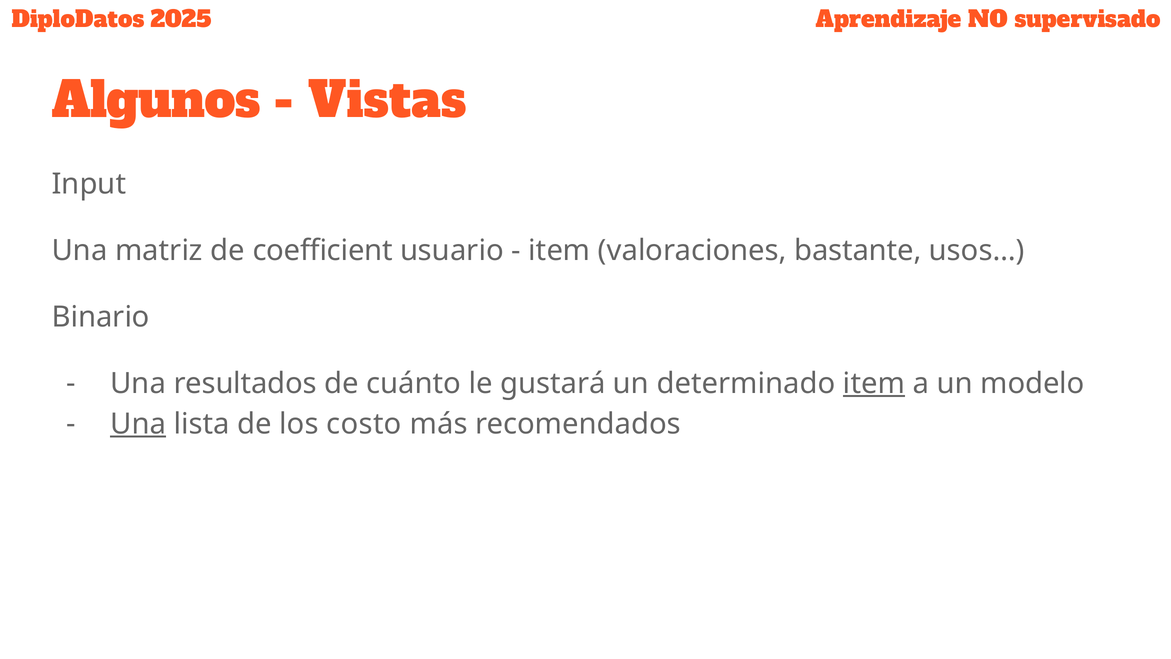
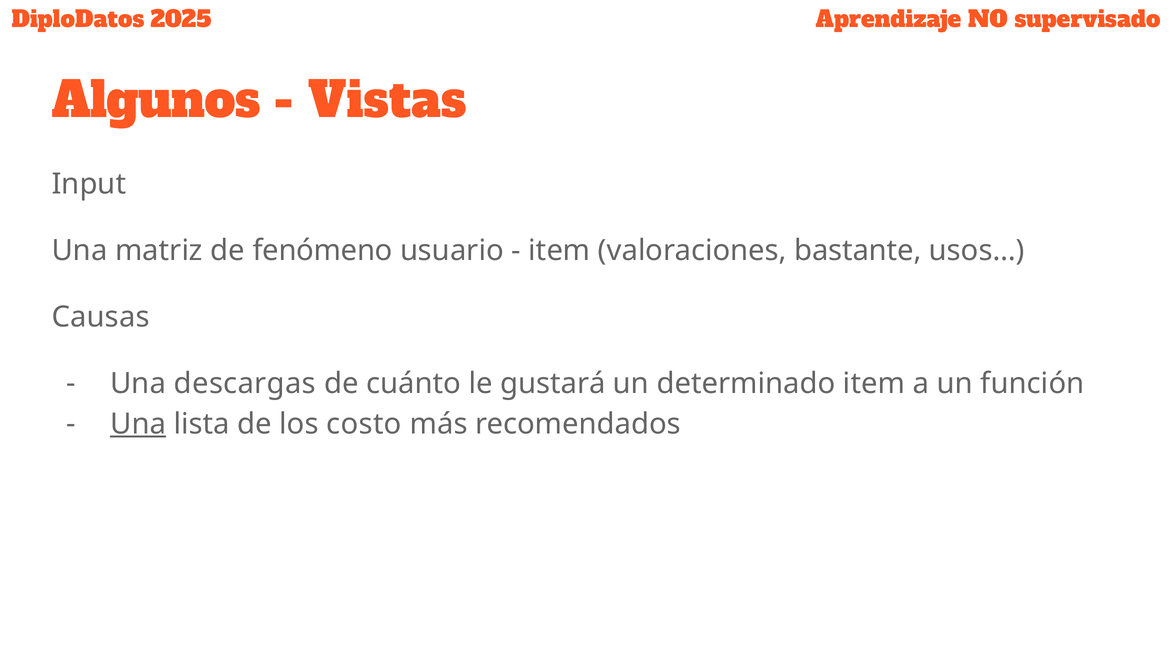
coefficient: coefficient -> fenómeno
Binario: Binario -> Causas
resultados: resultados -> descargas
item at (874, 383) underline: present -> none
modelo: modelo -> función
